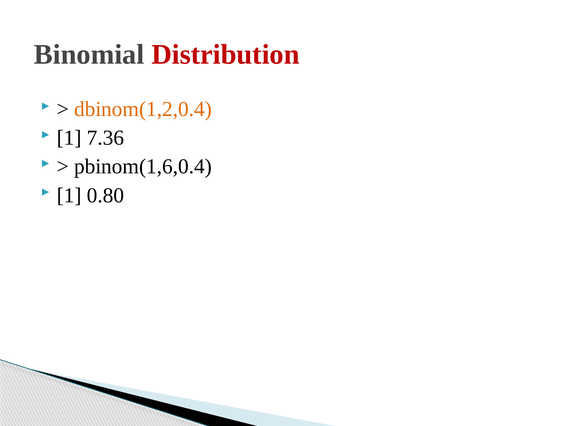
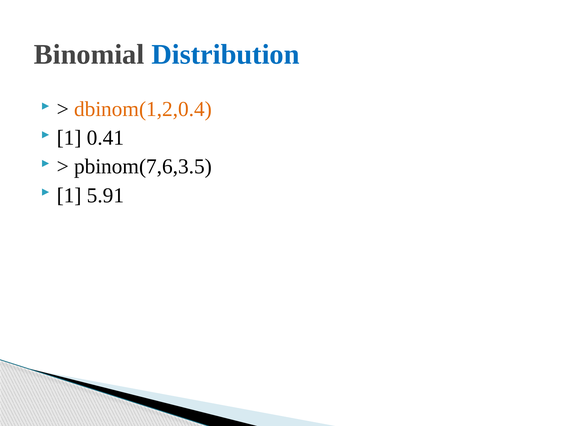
Distribution colour: red -> blue
7.36: 7.36 -> 0.41
pbinom(1,6,0.4: pbinom(1,6,0.4 -> pbinom(7,6,3.5
0.80: 0.80 -> 5.91
